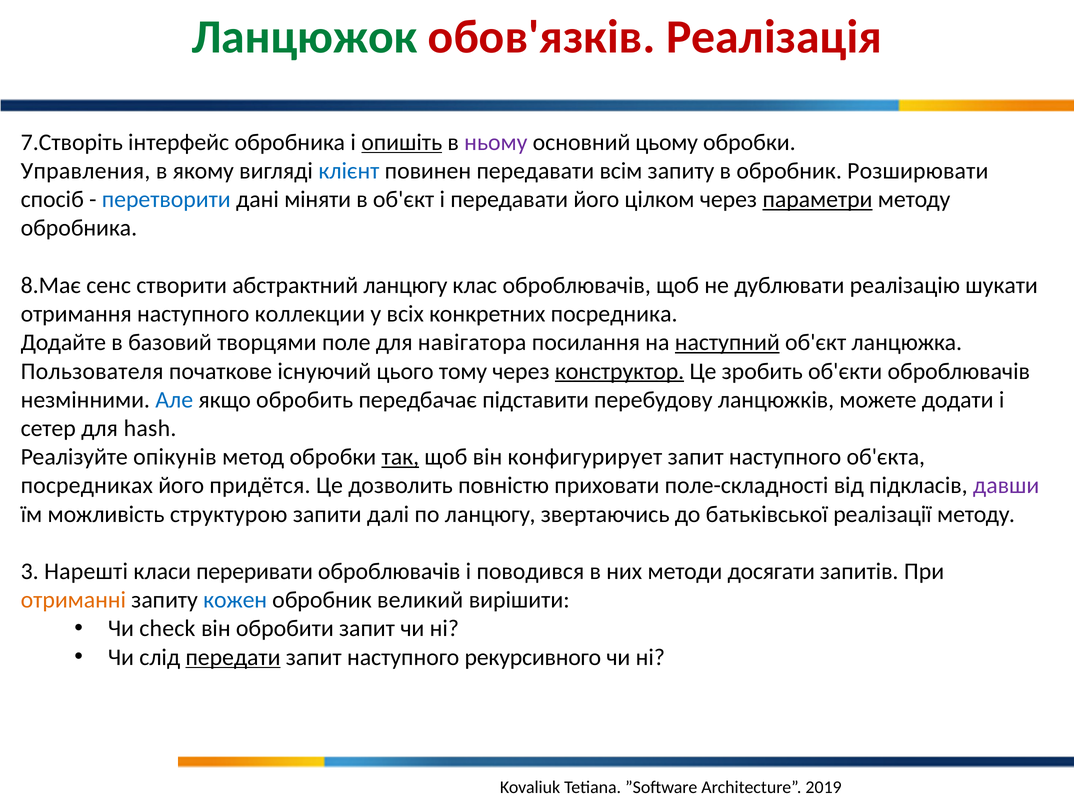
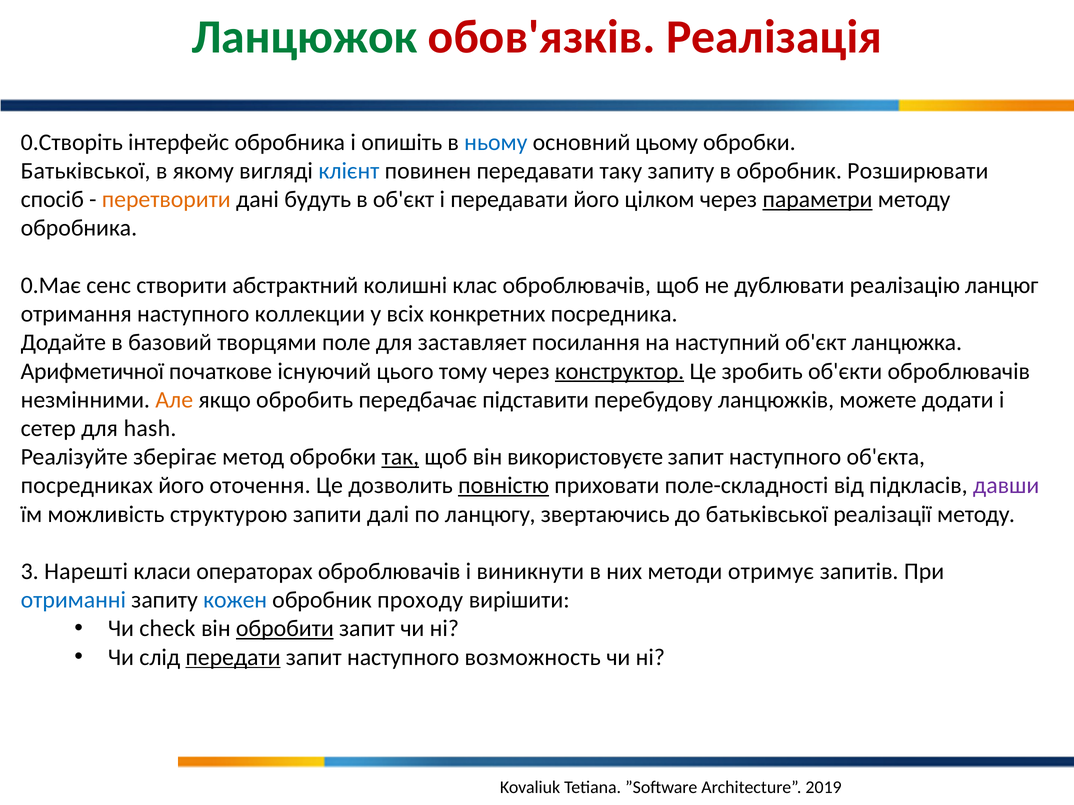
7.Створіть: 7.Створіть -> 0.Створіть
опишіть underline: present -> none
ньому colour: purple -> blue
Управления at (86, 171): Управления -> Батьківської
всім: всім -> таку
перетворити colour: blue -> orange
міняти: міняти -> будуть
8.Має: 8.Має -> 0.Має
абстрактний ланцюгу: ланцюгу -> колишні
шукати: шукати -> ланцюг
навігатора: навігатора -> заставляет
наступний underline: present -> none
Пользователя: Пользователя -> Арифметичної
Але colour: blue -> orange
опікунів: опікунів -> зберігає
конфигурирует: конфигурирует -> використовуєте
придётся: придётся -> оточення
повністю underline: none -> present
переривати: переривати -> операторах
поводився: поводився -> виникнути
досягати: досягати -> отримує
отриманні colour: orange -> blue
великий: великий -> проходу
обробити underline: none -> present
рекурсивного: рекурсивного -> возможность
